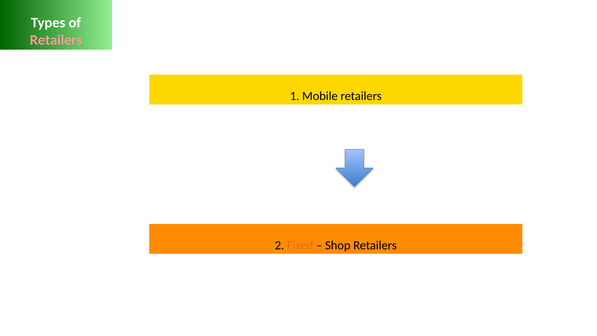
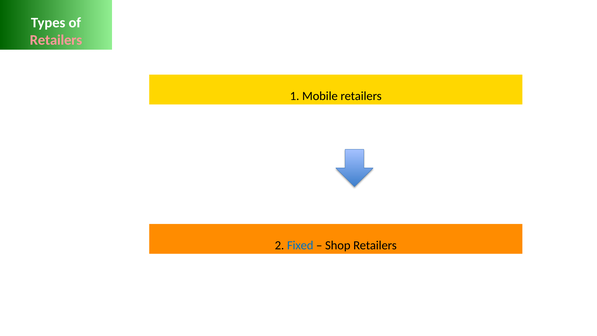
Fixed colour: orange -> blue
